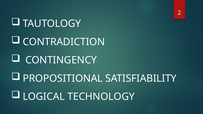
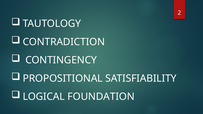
TECHNOLOGY: TECHNOLOGY -> FOUNDATION
